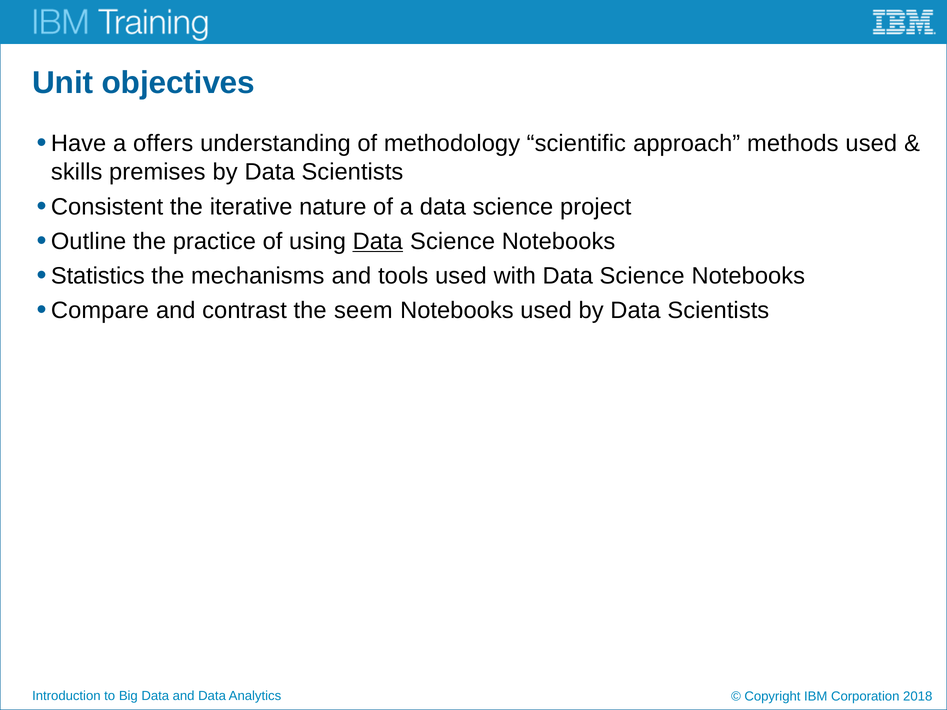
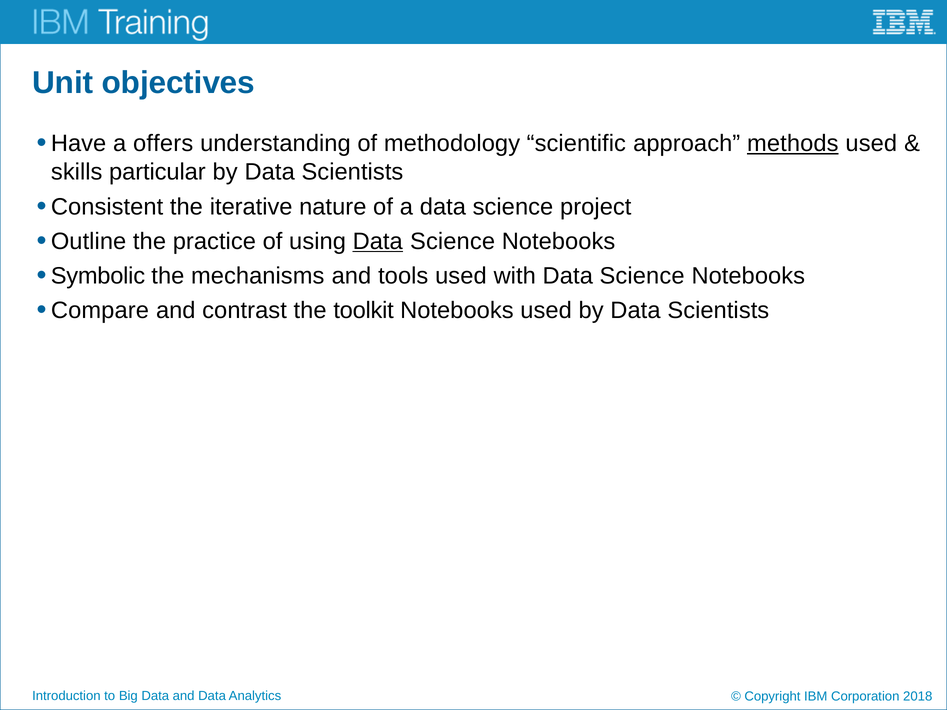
methods underline: none -> present
premises: premises -> particular
Statistics: Statistics -> Symbolic
seem: seem -> toolkit
